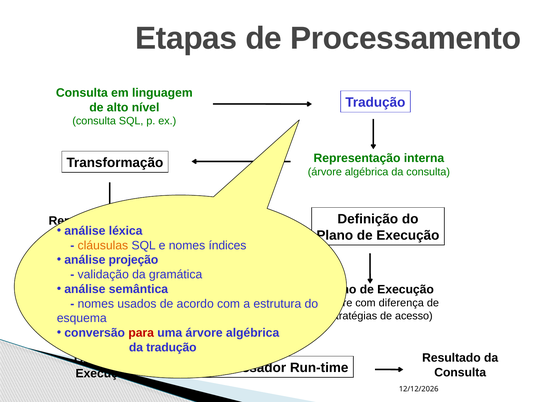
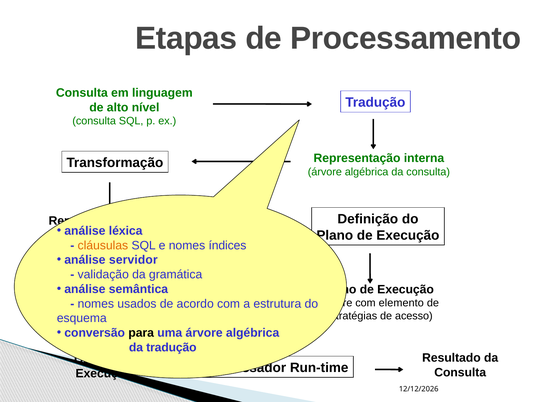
projeção: projeção -> servidor
diferença: diferença -> elemento
para colour: red -> black
